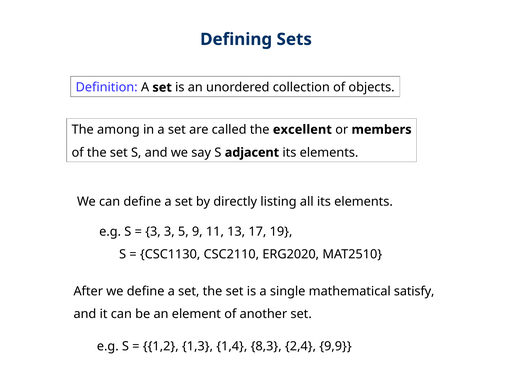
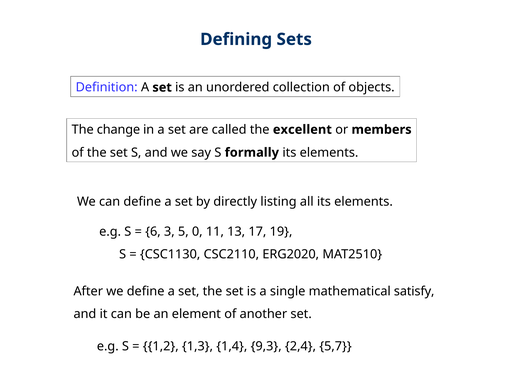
among: among -> change
adjacent: adjacent -> formally
3 at (153, 231): 3 -> 6
9: 9 -> 0
8,3: 8,3 -> 9,3
9,9: 9,9 -> 5,7
